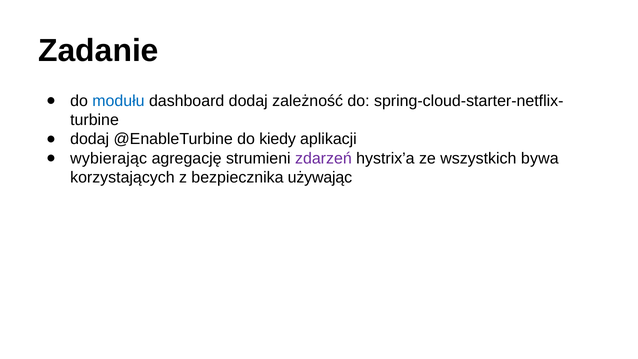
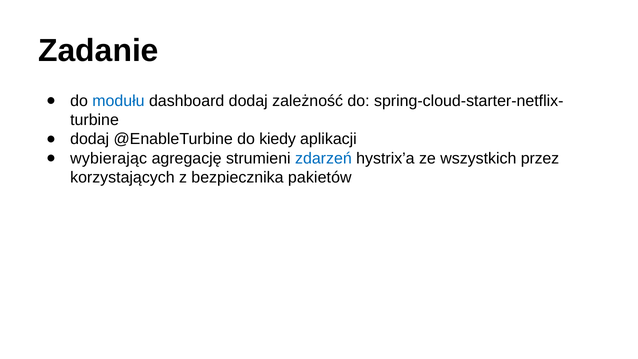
zdarzeń colour: purple -> blue
bywa: bywa -> przez
używając: używając -> pakietów
